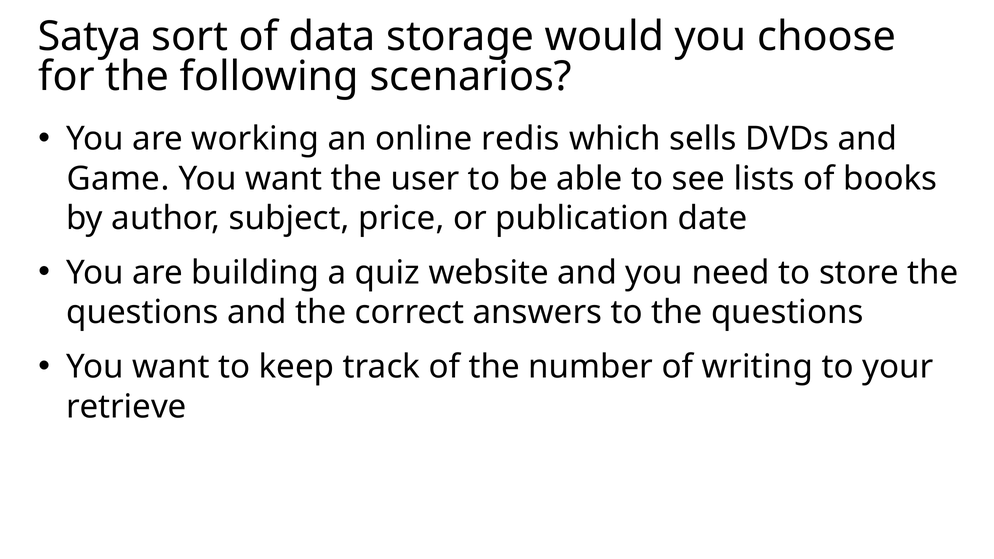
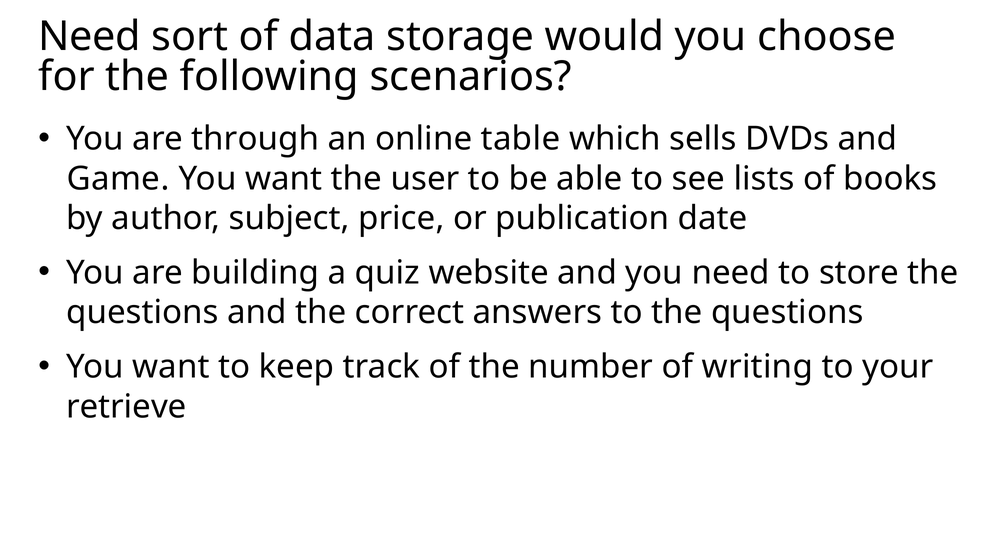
Satya at (90, 37): Satya -> Need
working: working -> through
redis: redis -> table
